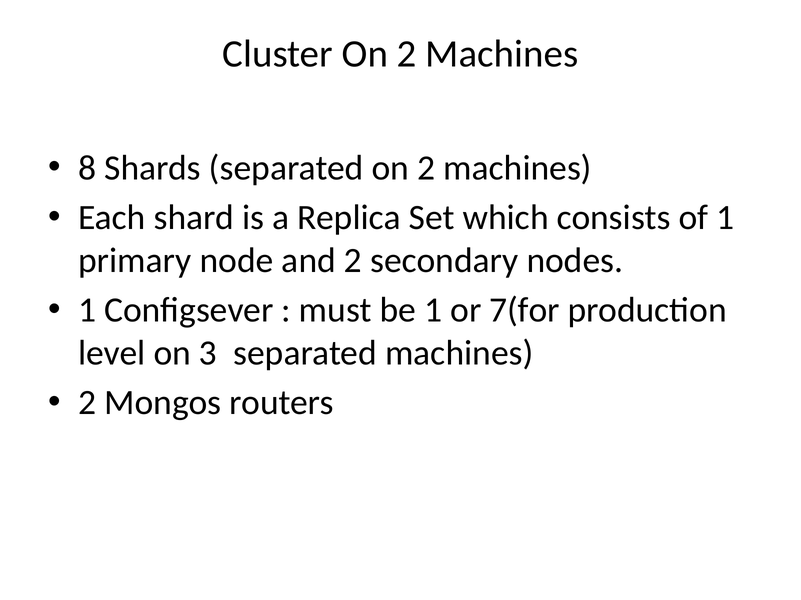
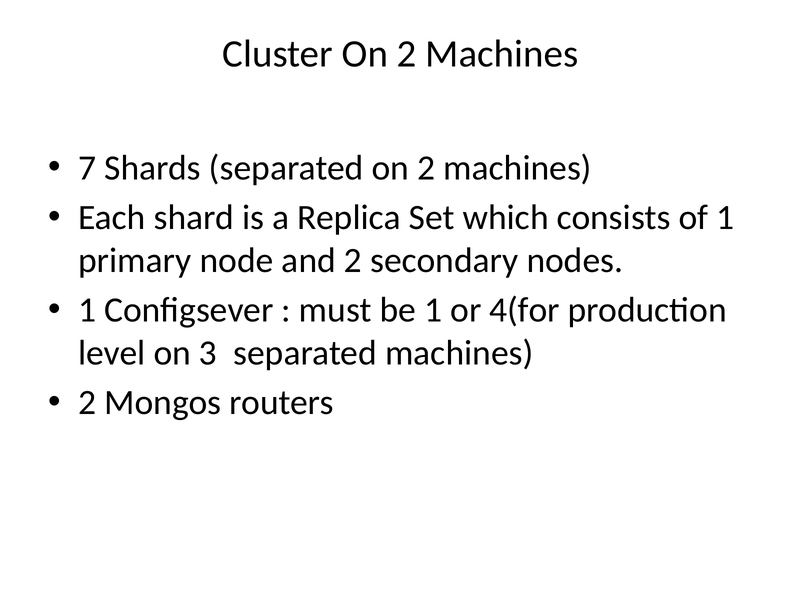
8: 8 -> 7
7(for: 7(for -> 4(for
